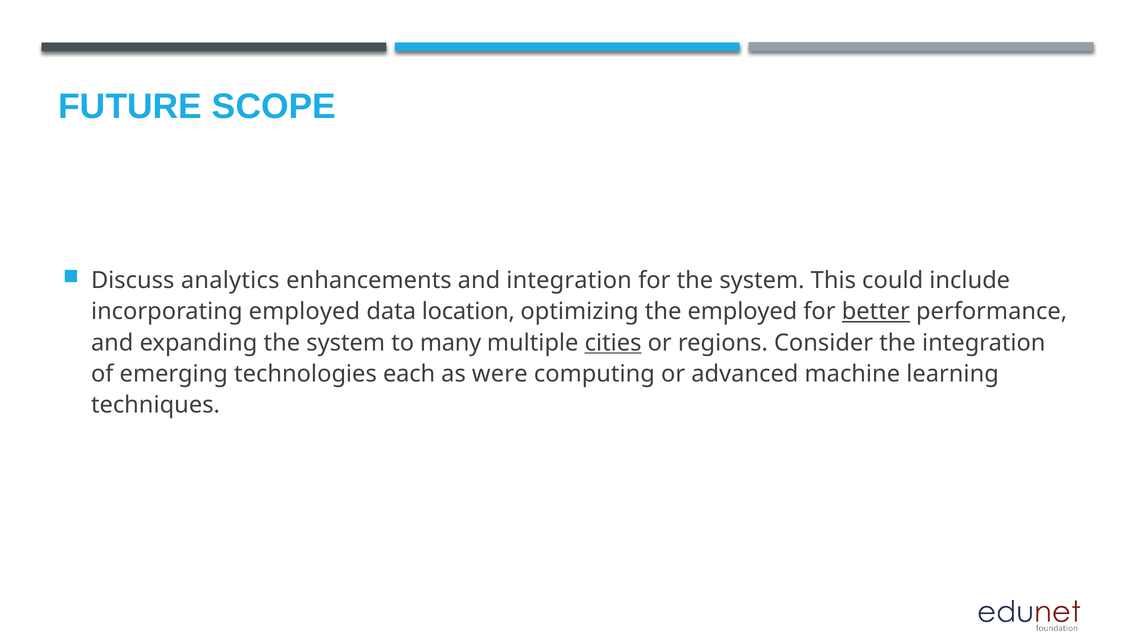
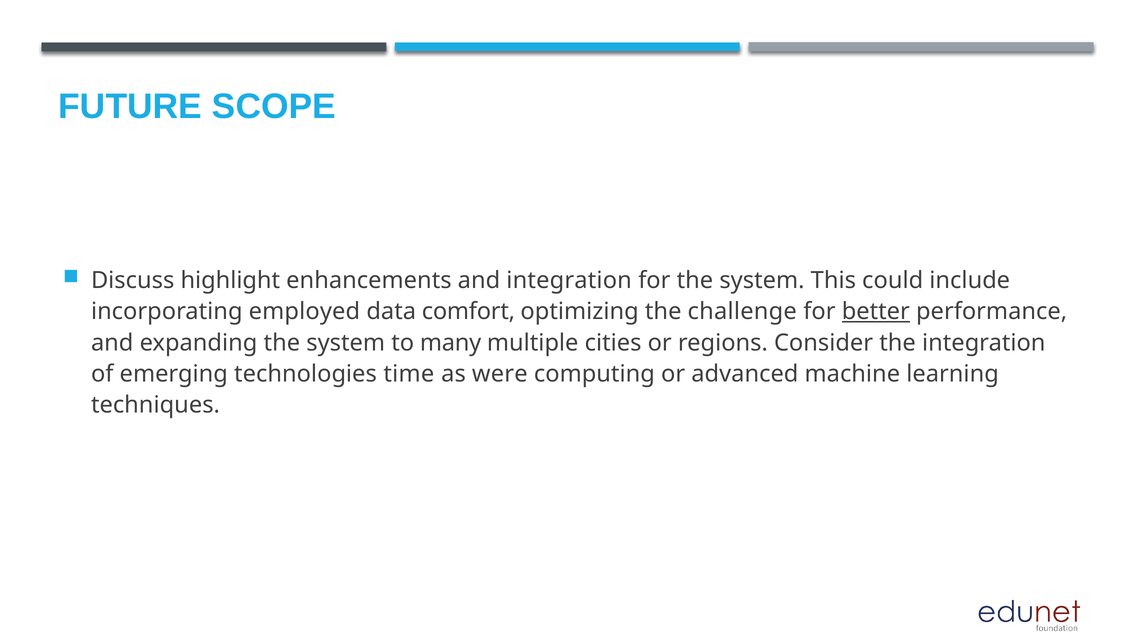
analytics: analytics -> highlight
location: location -> comfort
the employed: employed -> challenge
cities underline: present -> none
each: each -> time
